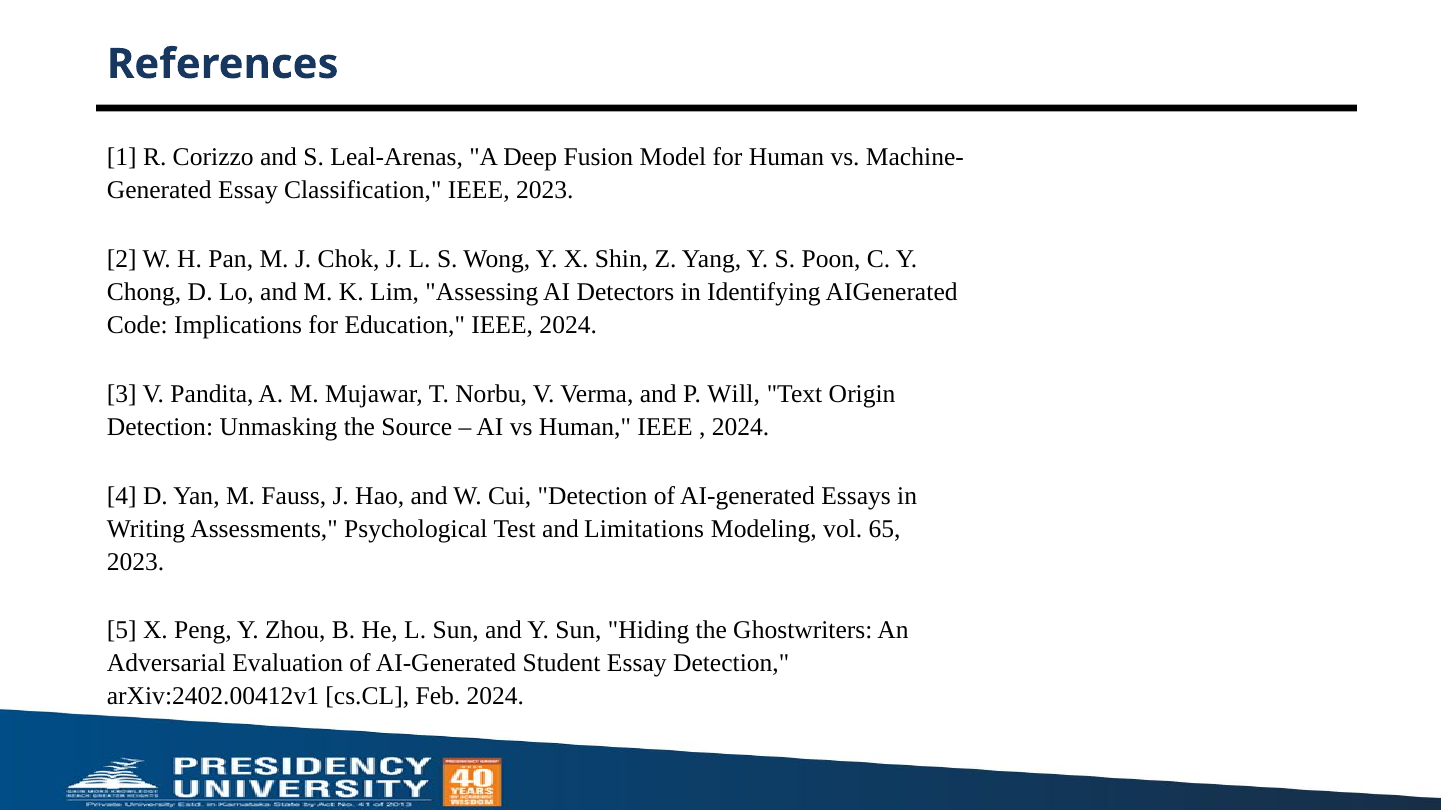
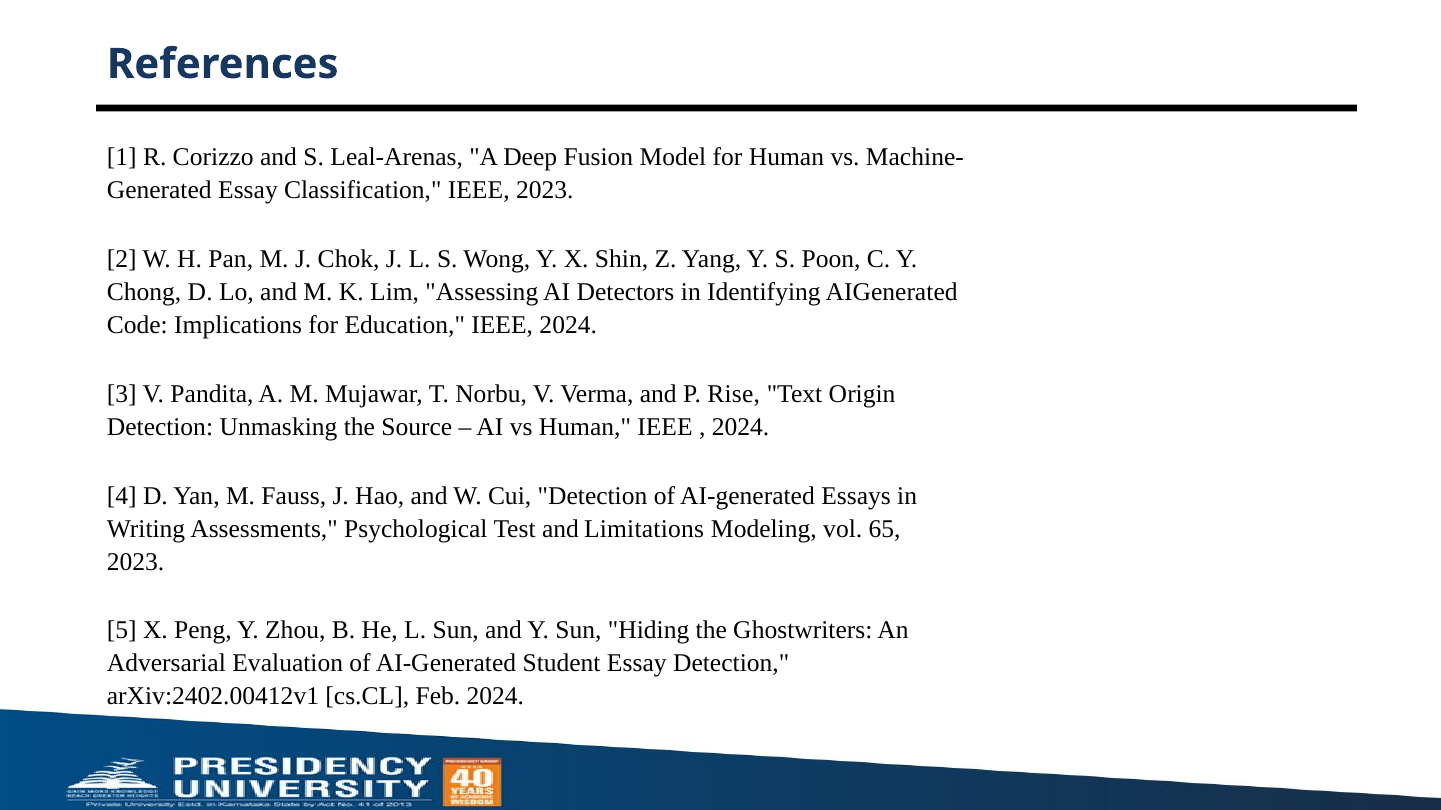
Will: Will -> Rise
